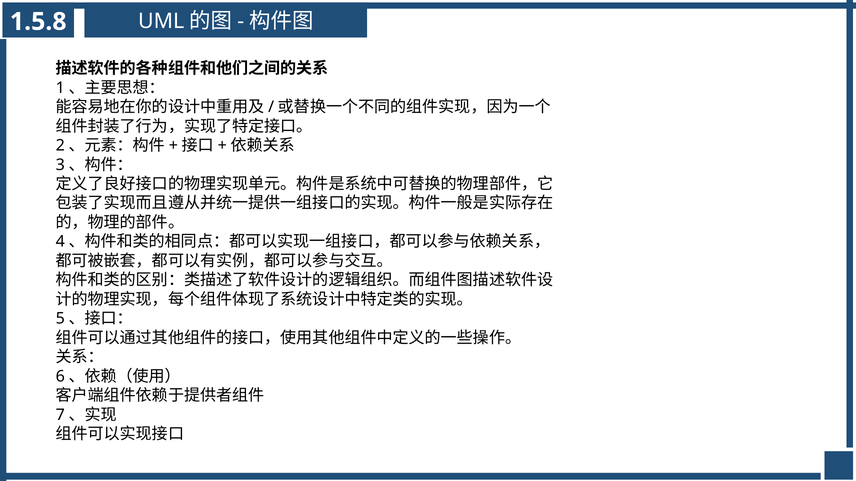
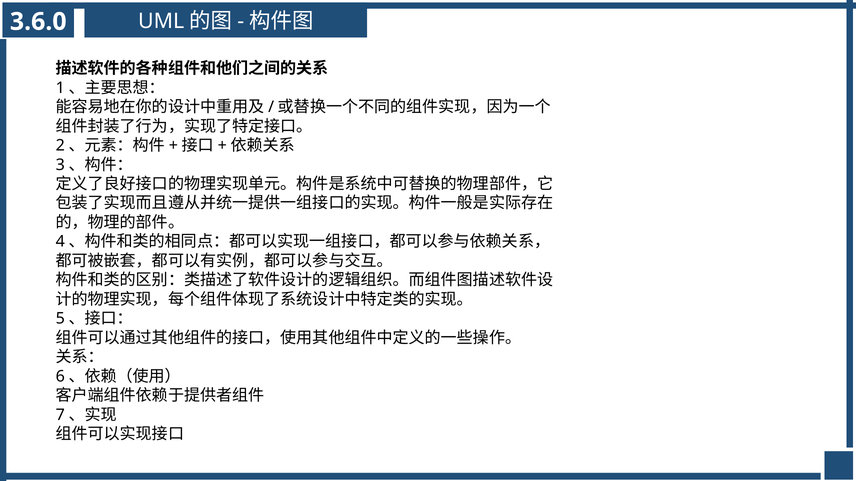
1.5.8: 1.5.8 -> 3.6.0
